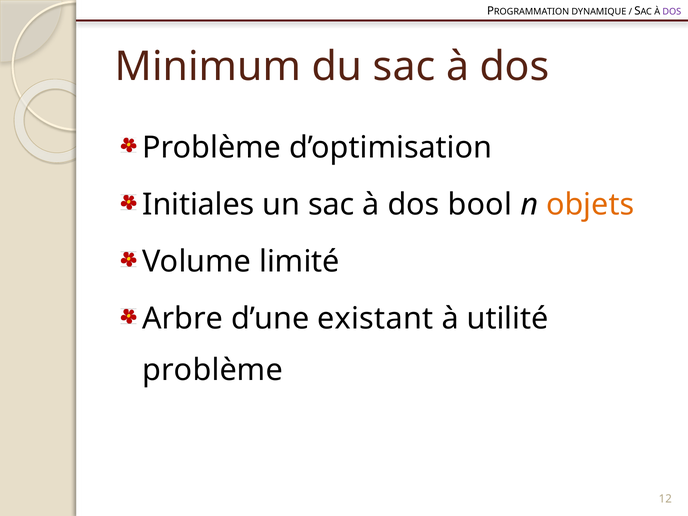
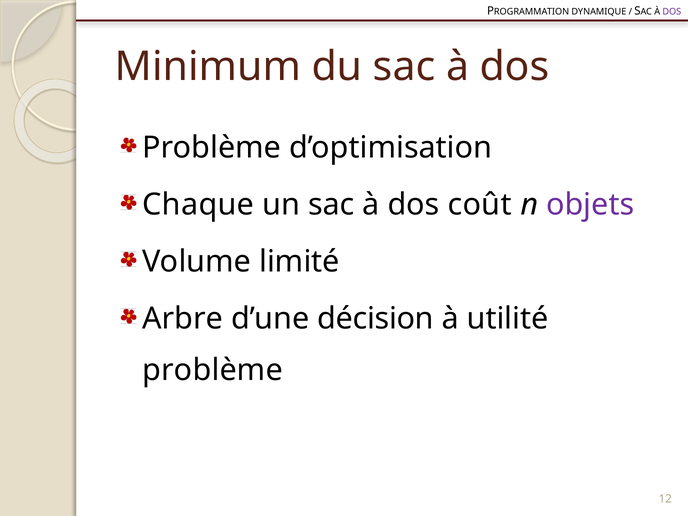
Initiales: Initiales -> Chaque
bool: bool -> coût
objets colour: orange -> purple
existant: existant -> décision
